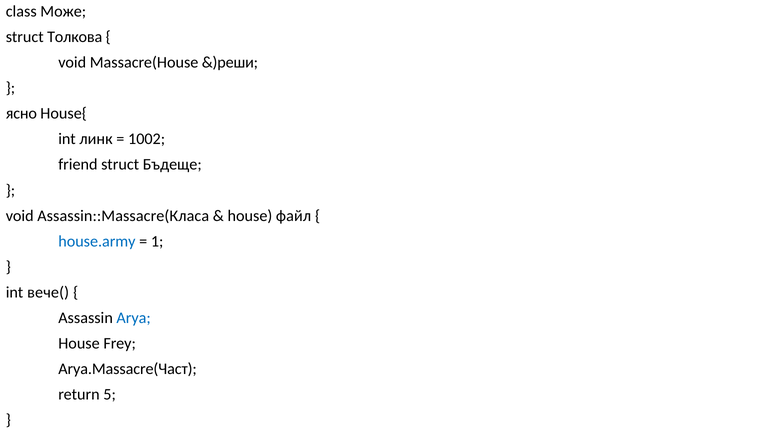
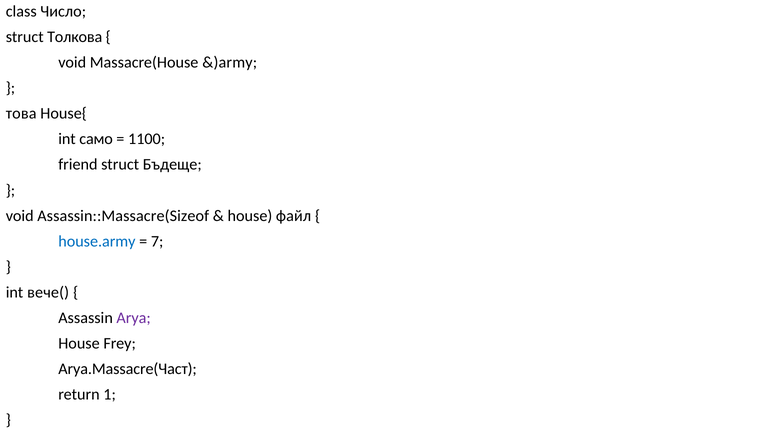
Може: Може -> Число
&)реши: &)реши -> &)army
ясно: ясно -> това
линк: линк -> само
1002: 1002 -> 1100
Assassin::Massacre(Класа: Assassin::Massacre(Класа -> Assassin::Massacre(Sizeof
1: 1 -> 7
Arya colour: blue -> purple
5: 5 -> 1
